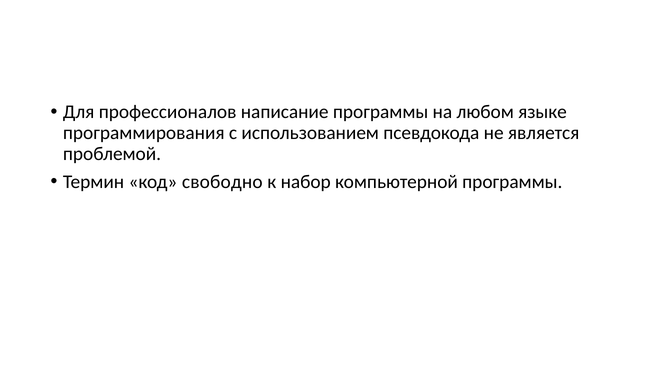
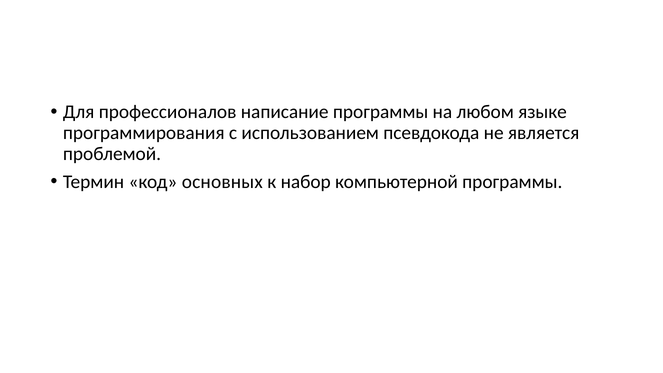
свободно: свободно -> основных
